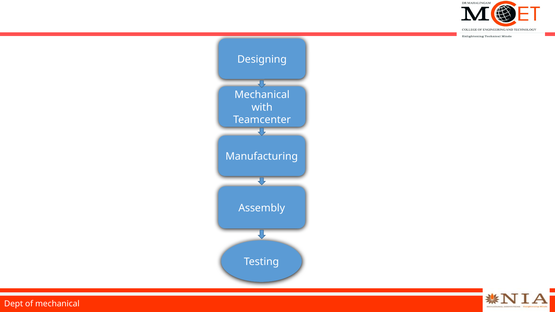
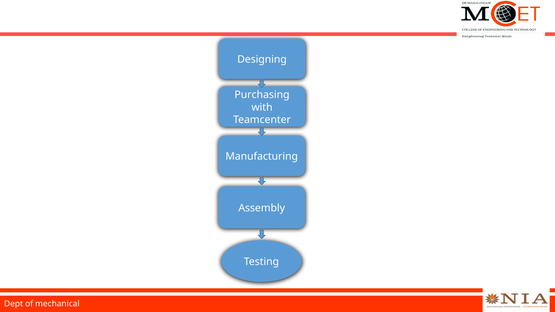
Mechanical at (262, 95): Mechanical -> Purchasing
